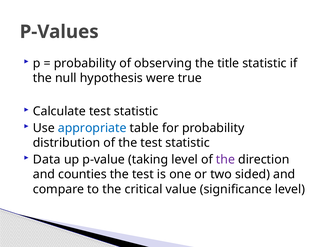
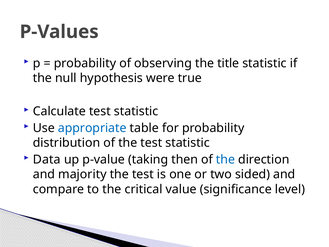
taking level: level -> then
the at (225, 159) colour: purple -> blue
counties: counties -> majority
